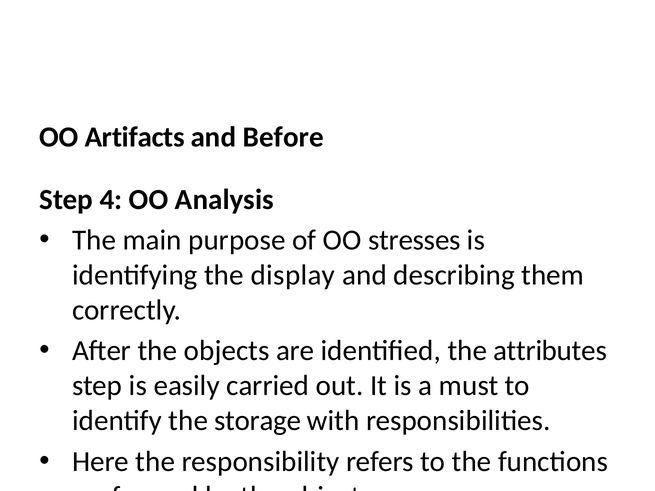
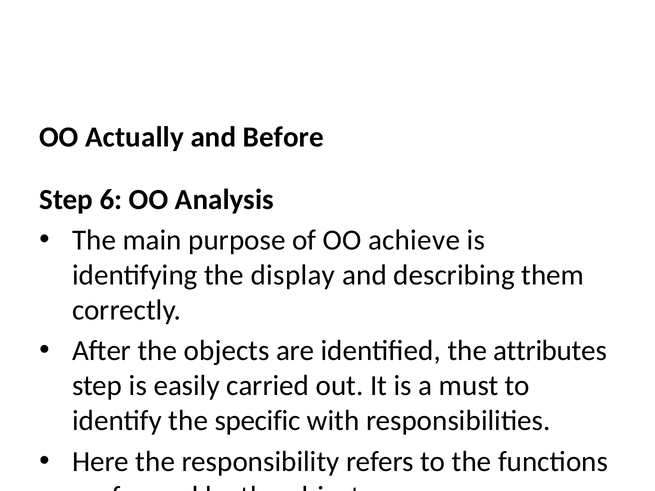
Artifacts: Artifacts -> Actually
4: 4 -> 6
stresses: stresses -> achieve
storage: storage -> specific
